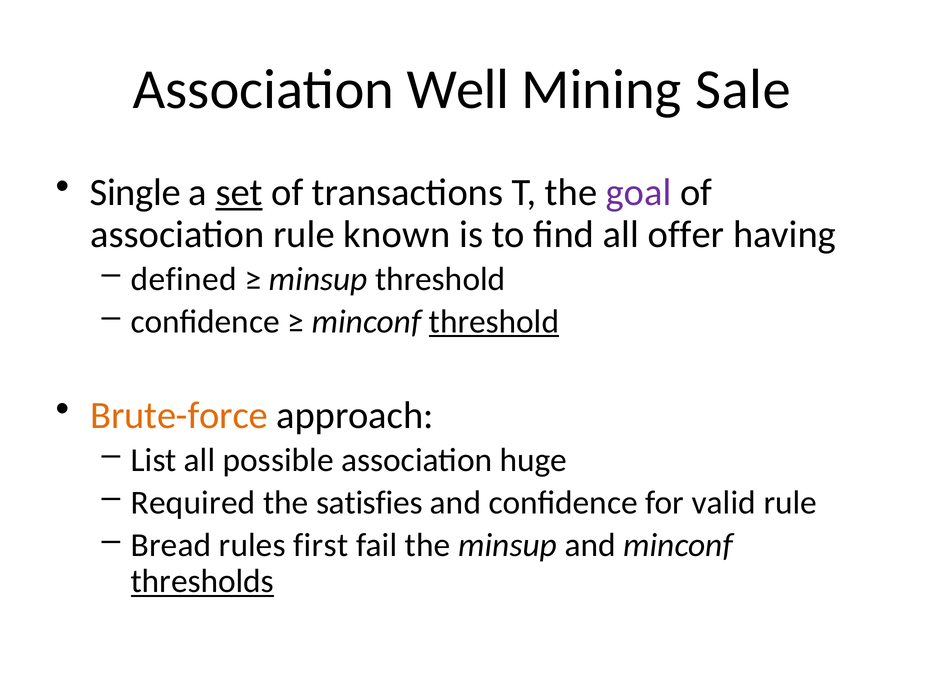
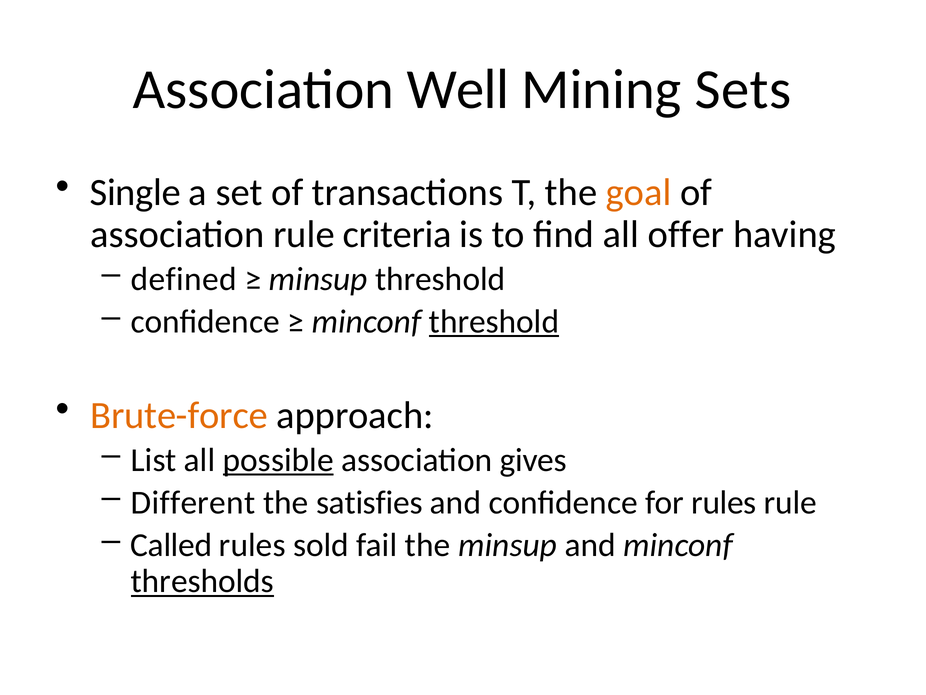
Sale: Sale -> Sets
set underline: present -> none
goal colour: purple -> orange
known: known -> criteria
possible underline: none -> present
huge: huge -> gives
Required: Required -> Different
for valid: valid -> rules
Bread: Bread -> Called
first: first -> sold
